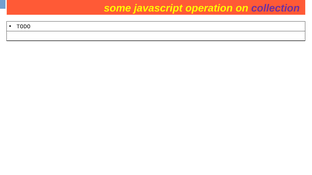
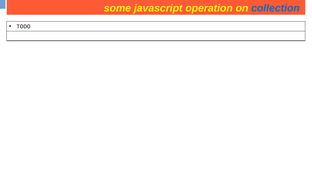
collection at (275, 8) colour: purple -> blue
